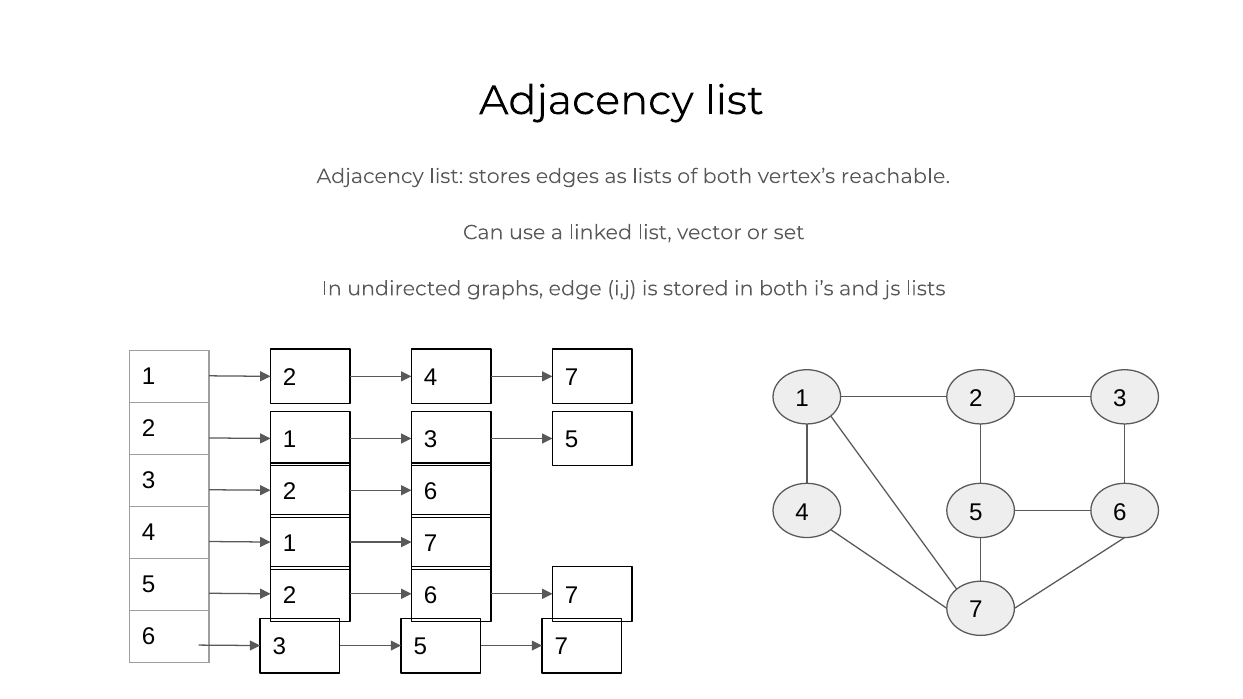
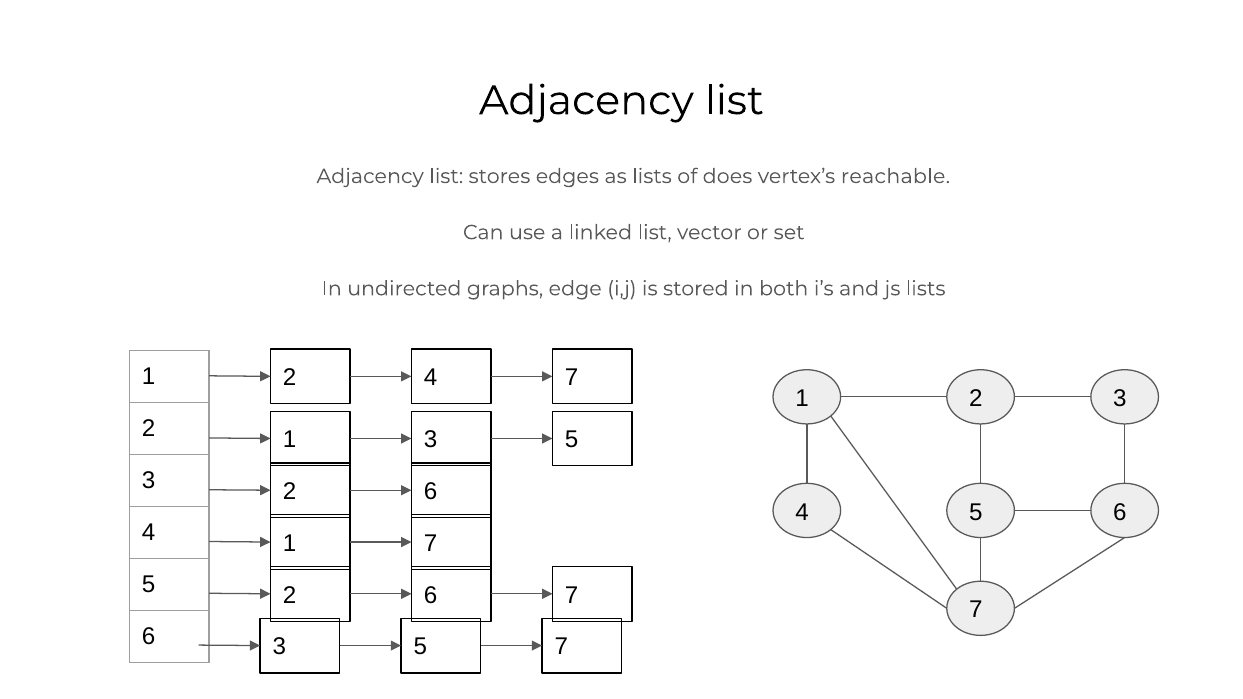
of both: both -> does
